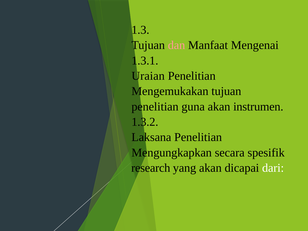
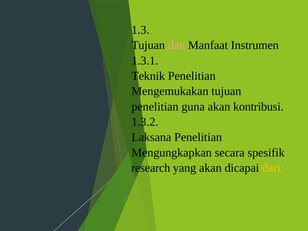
Mengenai: Mengenai -> Instrumen
Uraian: Uraian -> Teknik
instrumen: instrumen -> kontribusi
dari colour: white -> yellow
